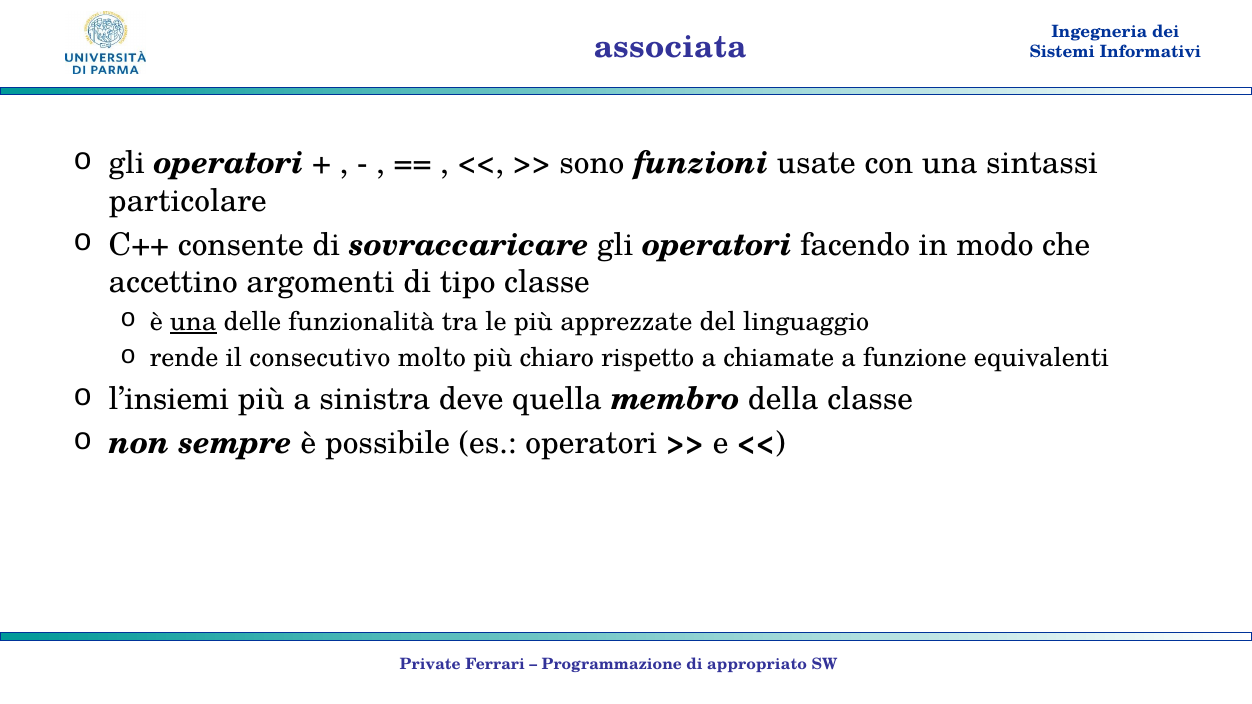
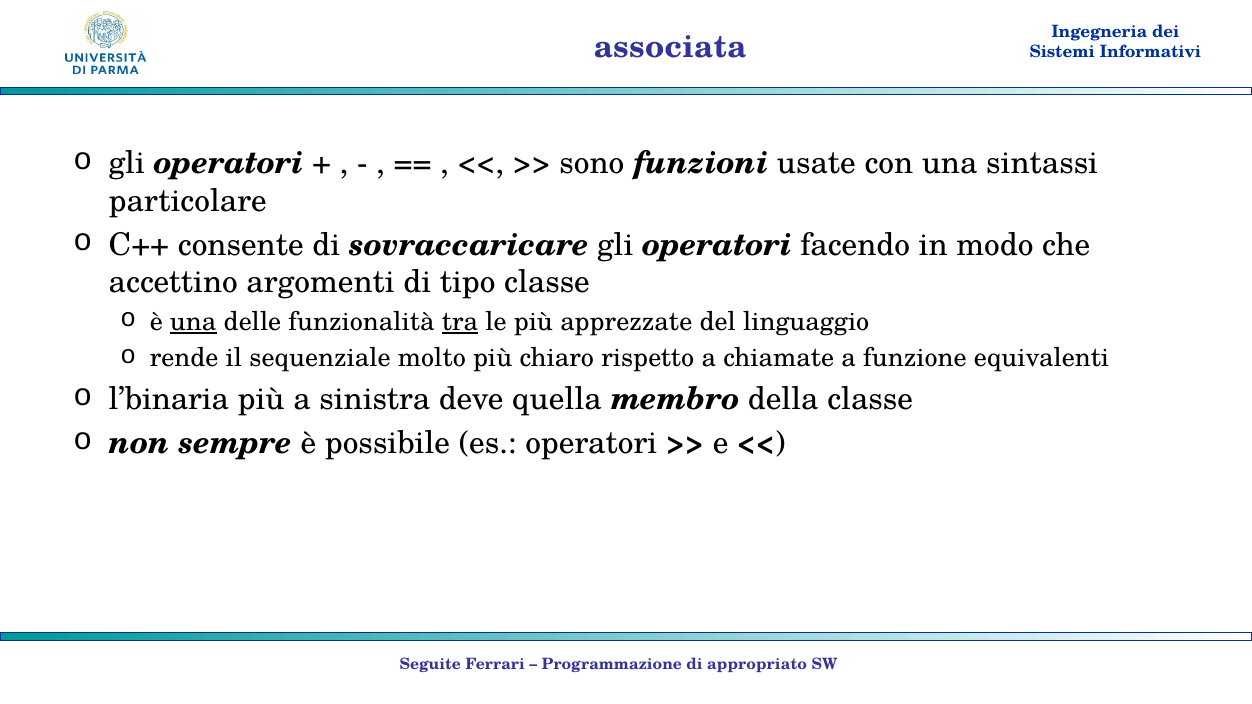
tra underline: none -> present
consecutivo: consecutivo -> sequenziale
l’insiemi: l’insiemi -> l’binaria
Private: Private -> Seguite
